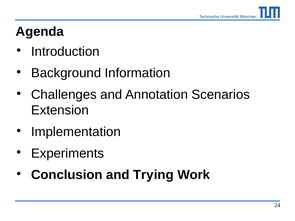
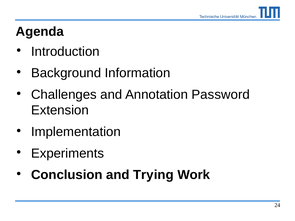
Scenarios: Scenarios -> Password
